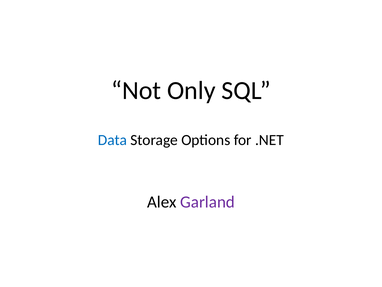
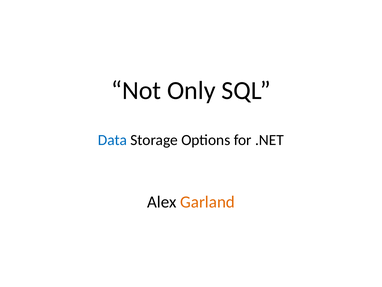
Garland colour: purple -> orange
